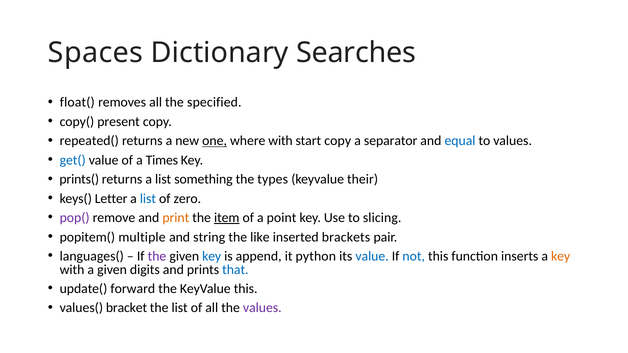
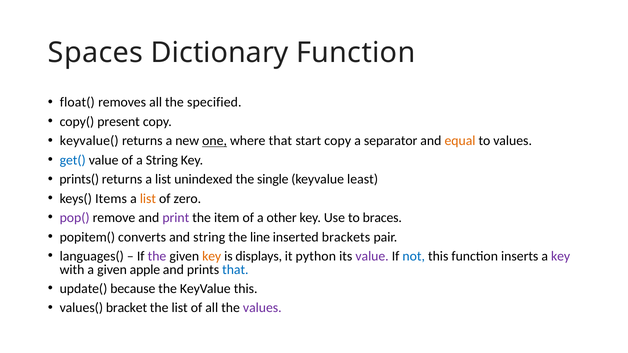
Dictionary Searches: Searches -> Function
repeated(: repeated( -> keyvalue(
where with: with -> that
equal colour: blue -> orange
a Times: Times -> String
something: something -> unindexed
types: types -> single
their: their -> least
Letter: Letter -> Items
list at (148, 199) colour: blue -> orange
print colour: orange -> purple
item underline: present -> none
point: point -> other
slicing: slicing -> braces
multiple: multiple -> converts
like: like -> line
key at (212, 256) colour: blue -> orange
append: append -> displays
value at (372, 256) colour: blue -> purple
key at (561, 256) colour: orange -> purple
digits: digits -> apple
forward: forward -> because
